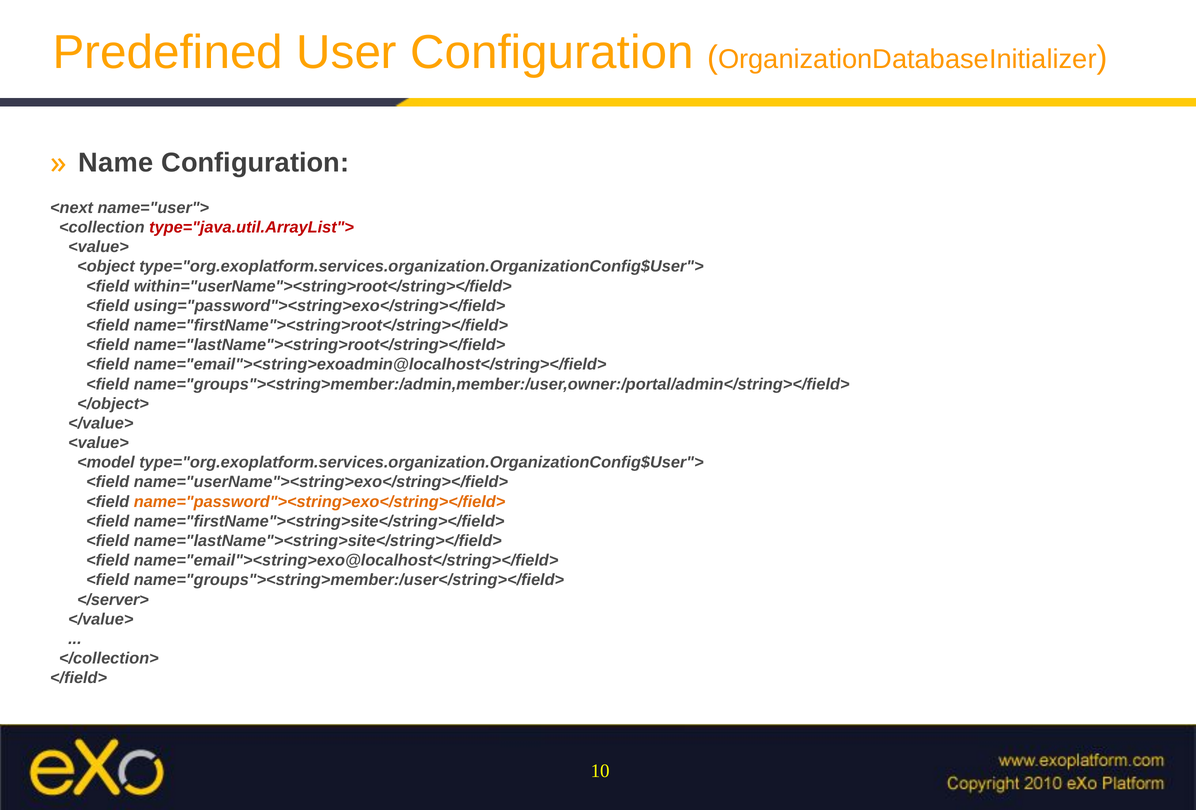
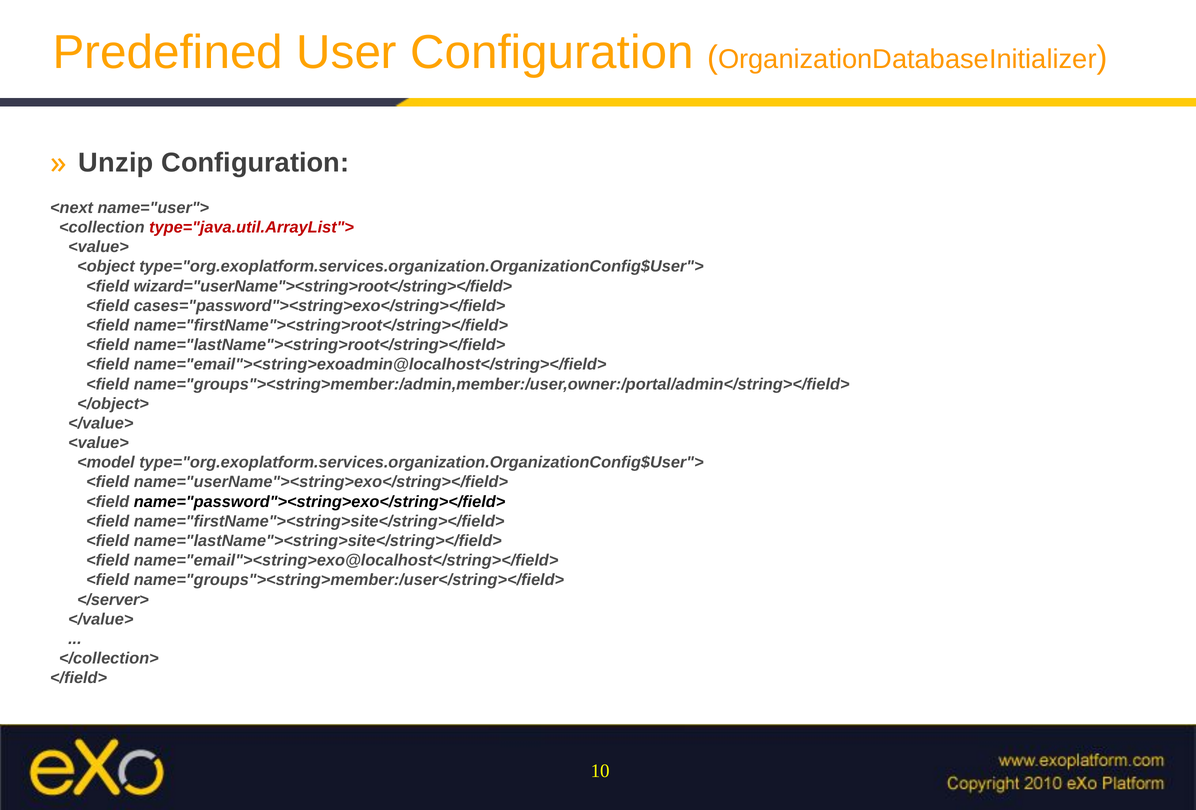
Name: Name -> Unzip
within="userName"><string>root</string></field>: within="userName"><string>root</string></field> -> wizard="userName"><string>root</string></field>
using="password"><string>exo</string></field>: using="password"><string>exo</string></field> -> cases="password"><string>exo</string></field>
name="password"><string>exo</string></field> colour: orange -> black
